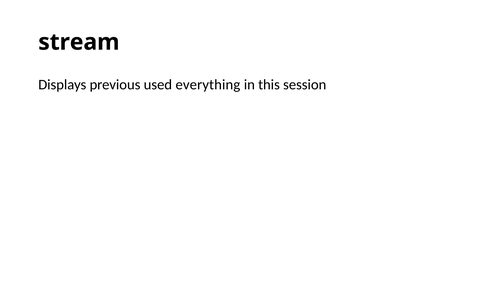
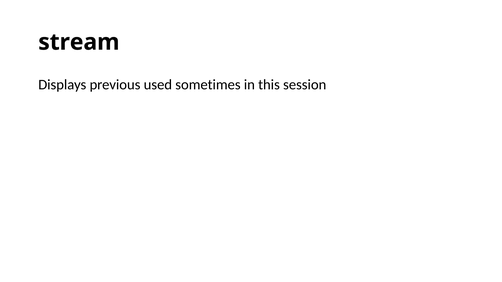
everything: everything -> sometimes
